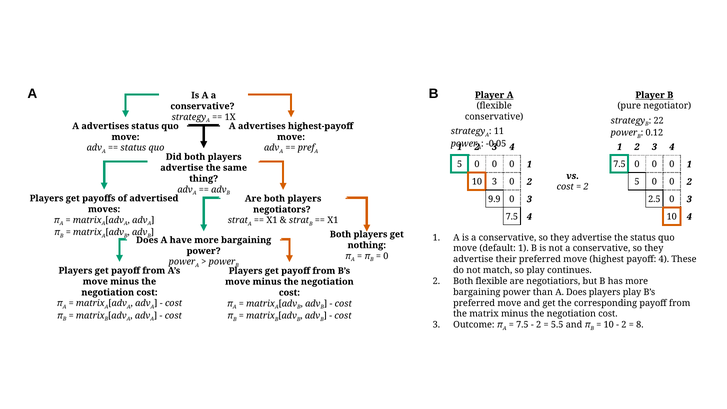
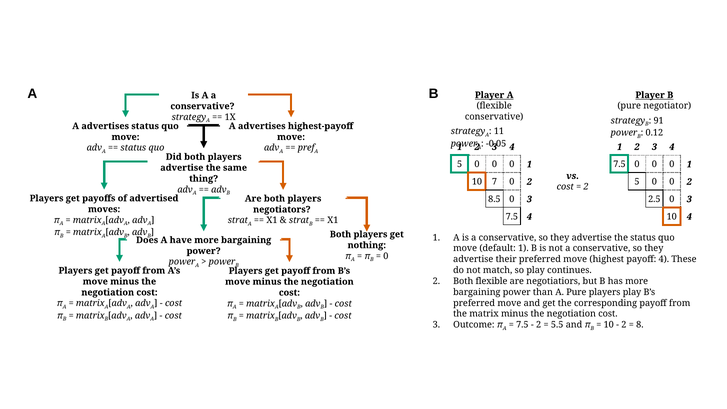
22: 22 -> 91
10 3: 3 -> 7
9.9: 9.9 -> 8.5
A Does: Does -> Pure
